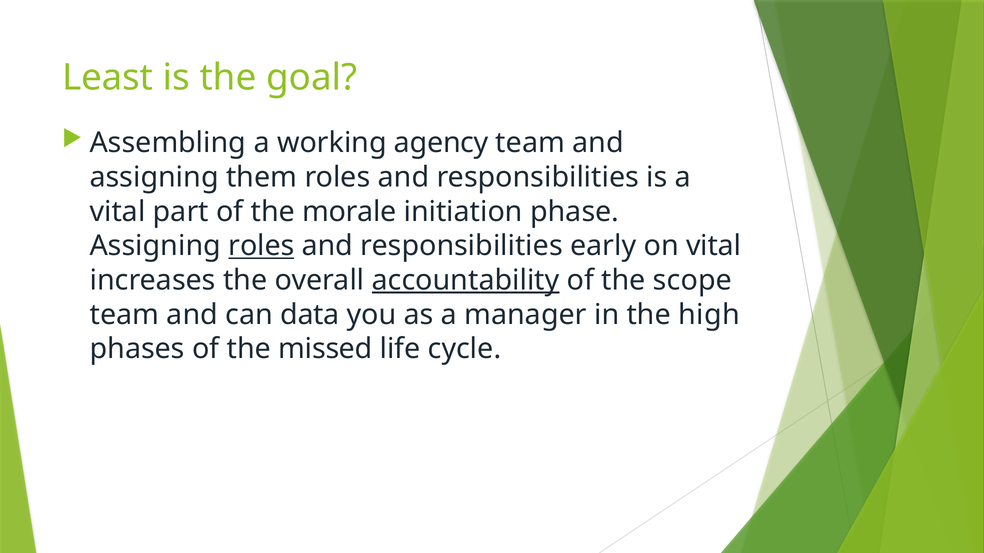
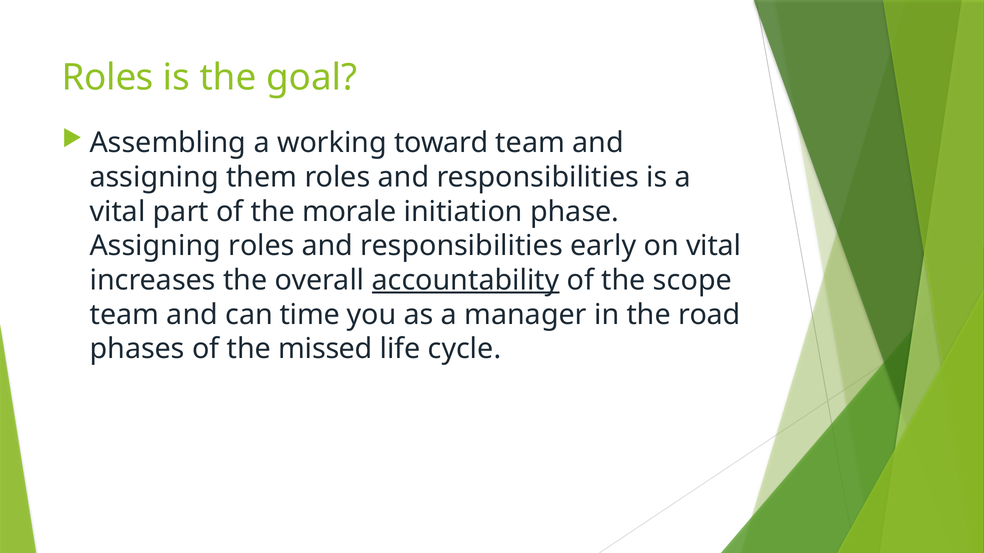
Least at (108, 78): Least -> Roles
agency: agency -> toward
roles at (261, 246) underline: present -> none
data: data -> time
high: high -> road
